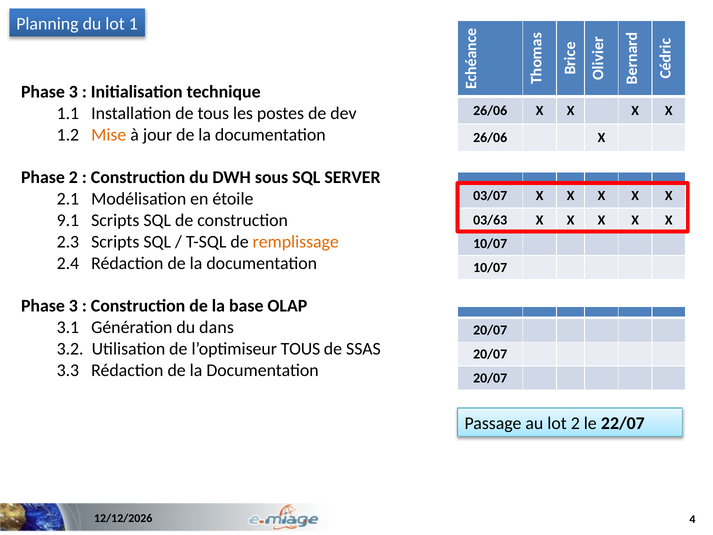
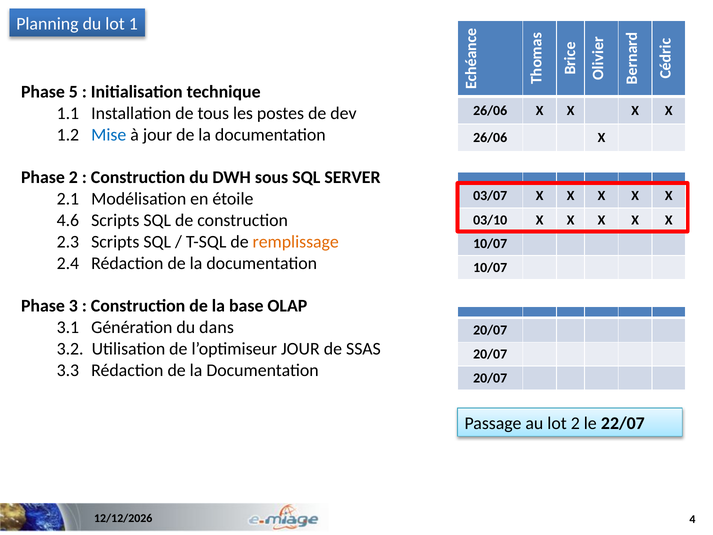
3 at (73, 92): 3 -> 5
Mise colour: orange -> blue
9.1: 9.1 -> 4.6
03/63: 03/63 -> 03/10
l’optimiseur TOUS: TOUS -> JOUR
